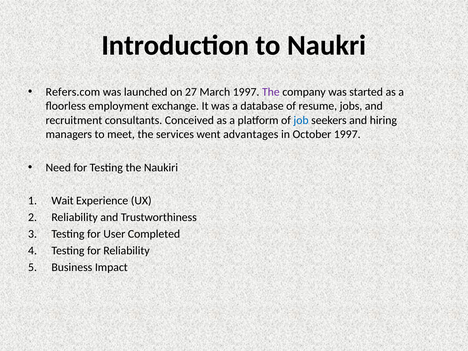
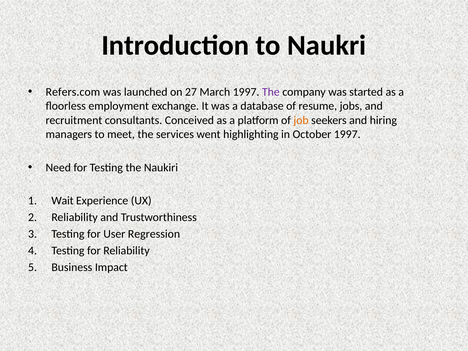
job colour: blue -> orange
advantages: advantages -> highlighting
Completed: Completed -> Regression
